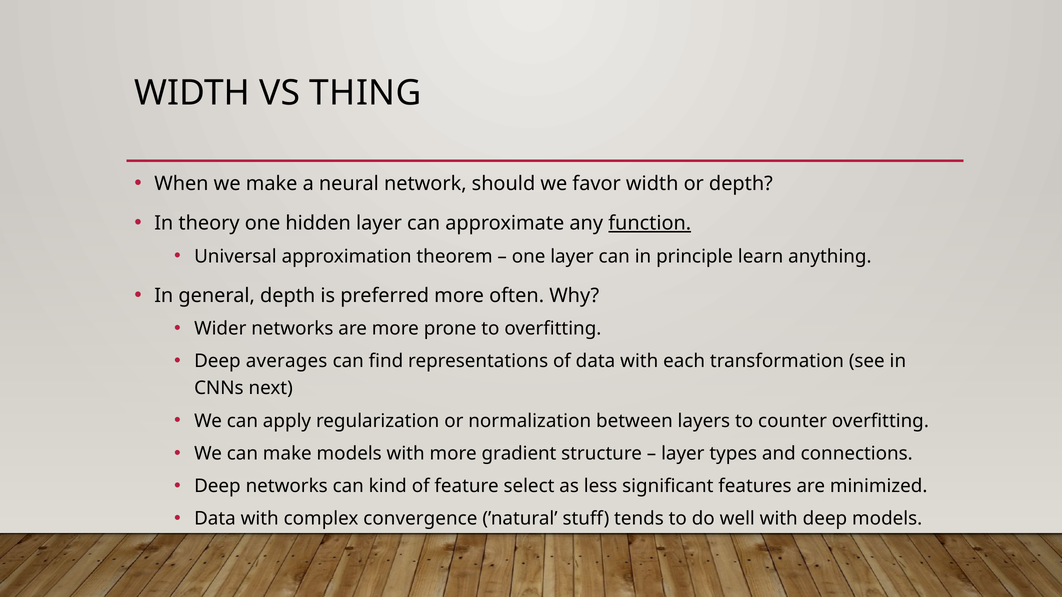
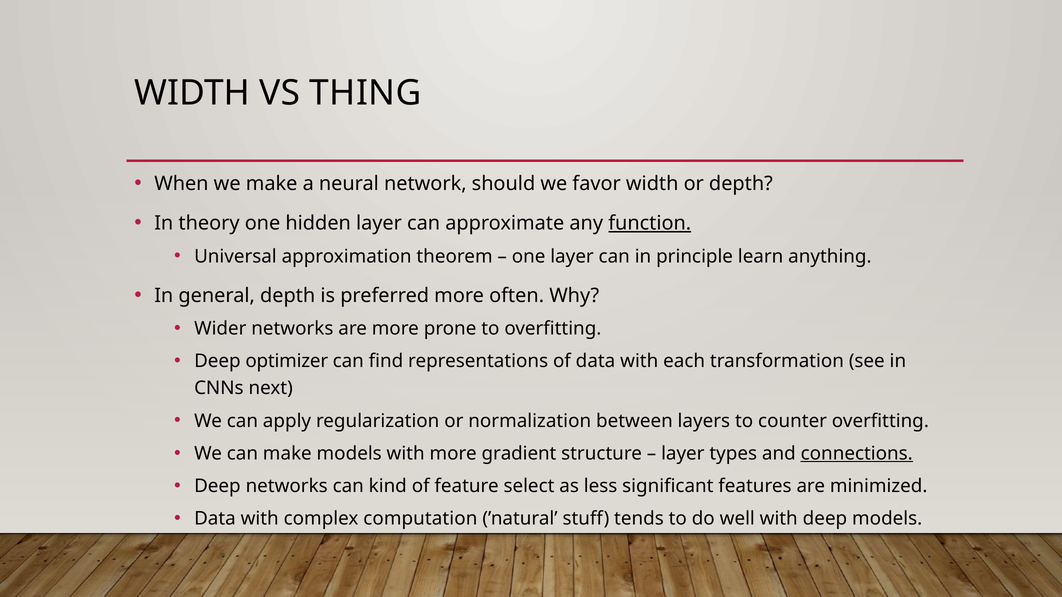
averages: averages -> optimizer
connections underline: none -> present
convergence: convergence -> computation
